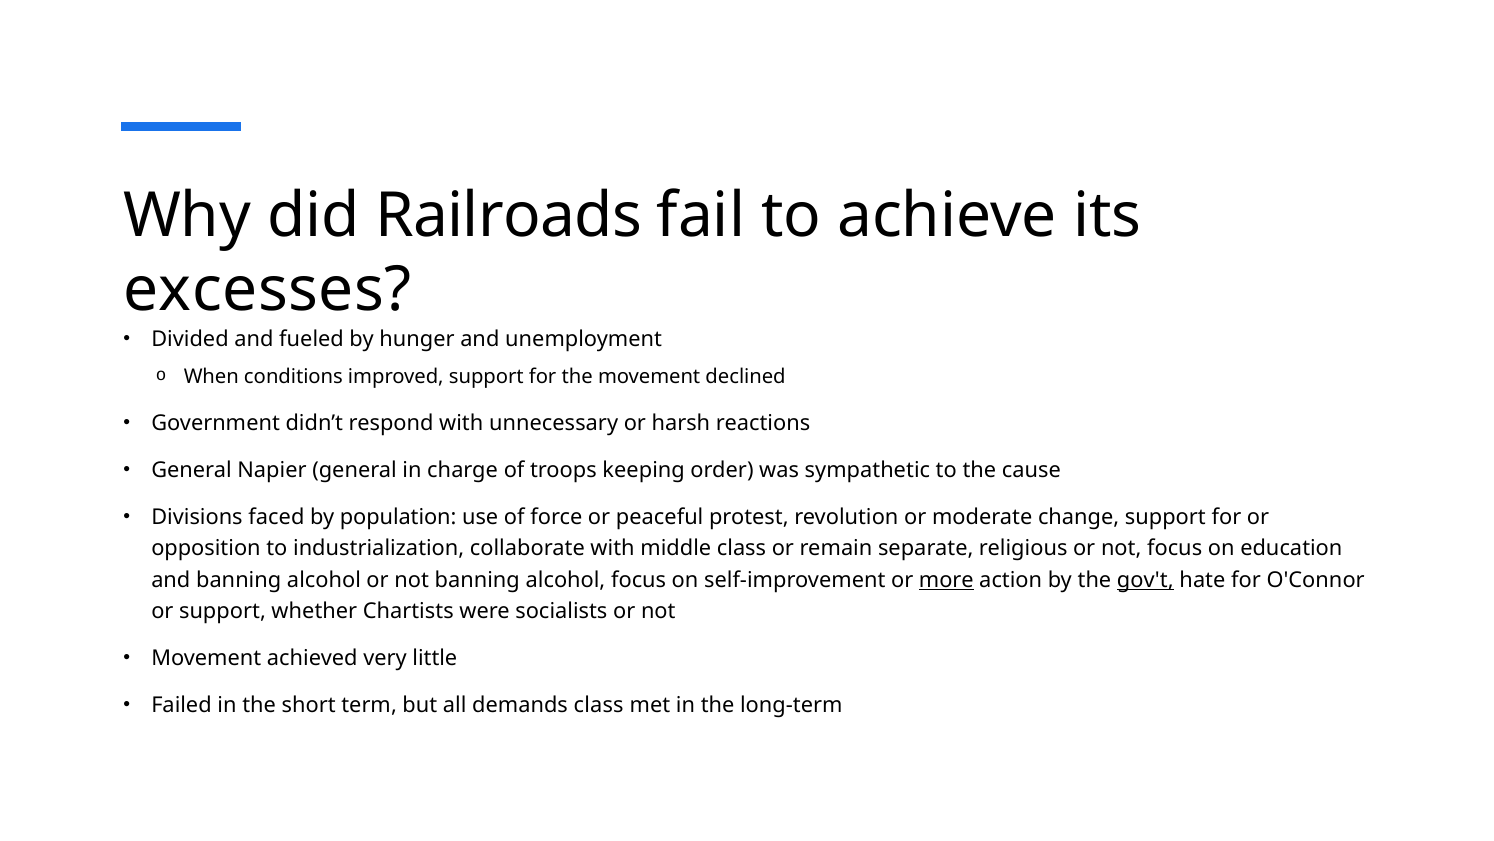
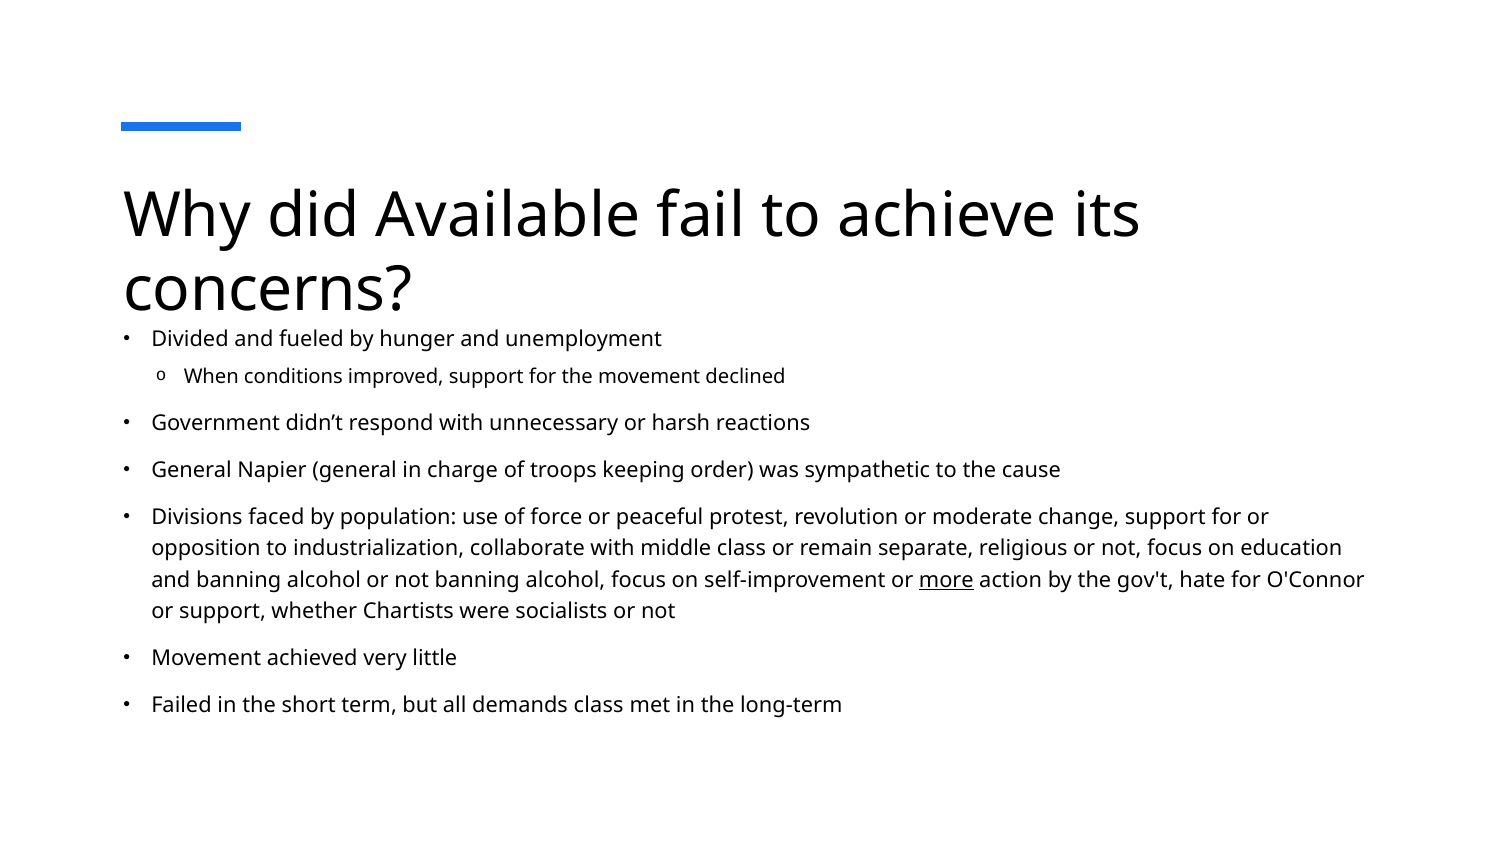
Railroads: Railroads -> Available
excesses: excesses -> concerns
gov't underline: present -> none
